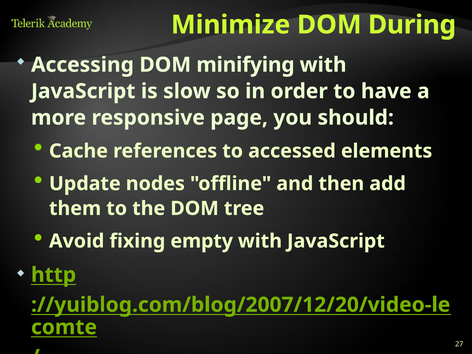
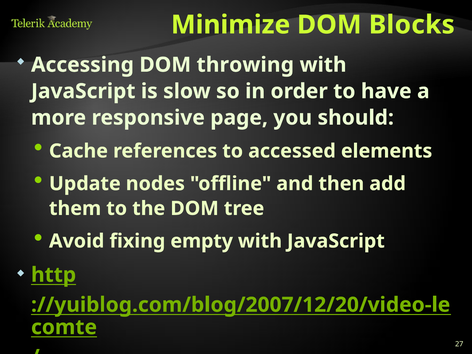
During: During -> Blocks
minifying: minifying -> throwing
